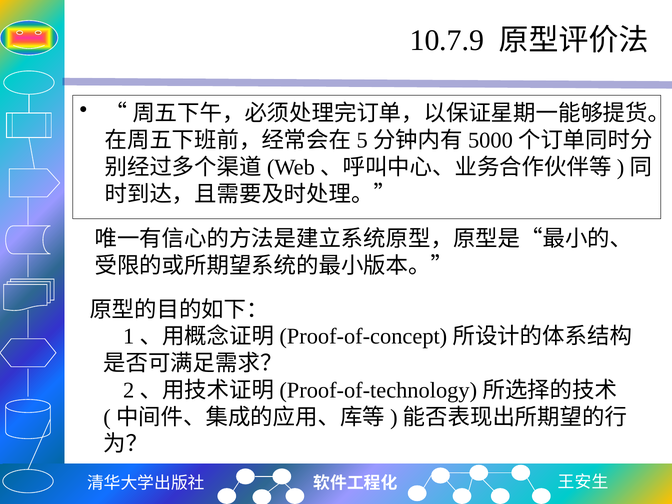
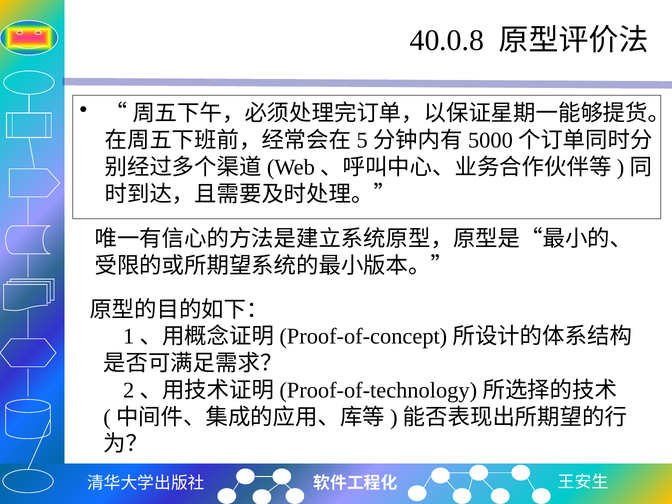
10.7.9: 10.7.9 -> 40.0.8
